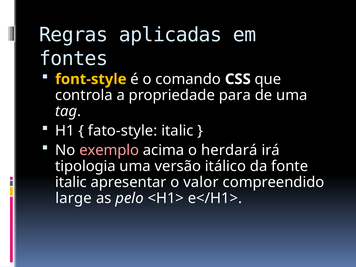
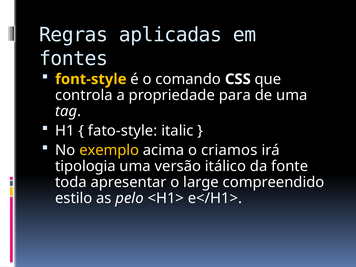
exemplo colour: pink -> yellow
herdará: herdará -> criamos
italic at (71, 182): italic -> toda
valor: valor -> large
large: large -> estilo
